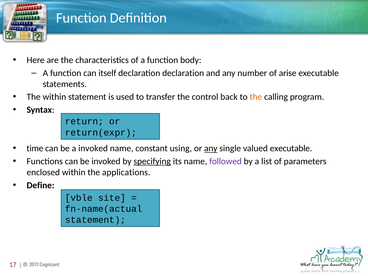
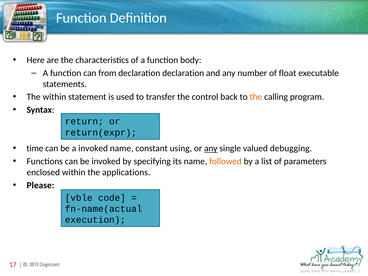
itself: itself -> from
arise: arise -> float
valued executable: executable -> debugging
specifying underline: present -> none
followed colour: purple -> orange
Define: Define -> Please
site: site -> code
statement at (95, 220): statement -> execution
